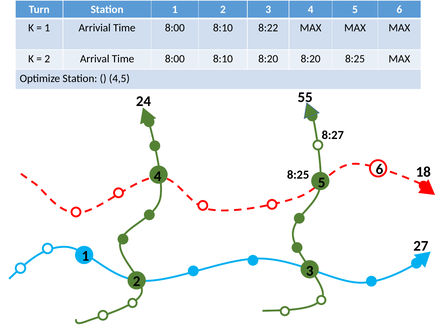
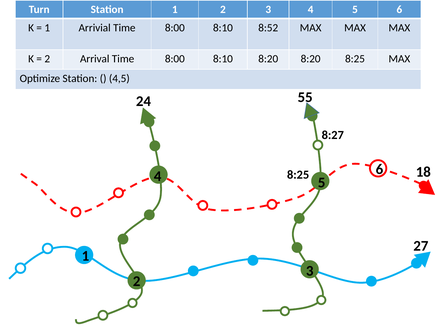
8:22: 8:22 -> 8:52
